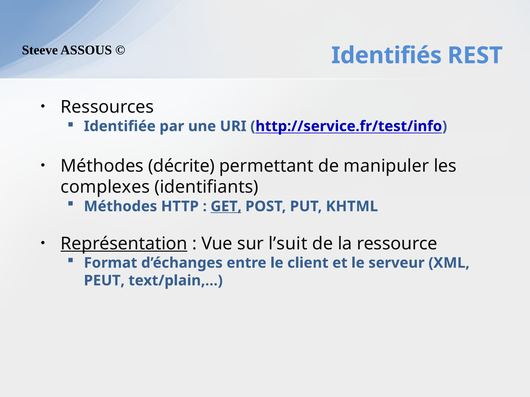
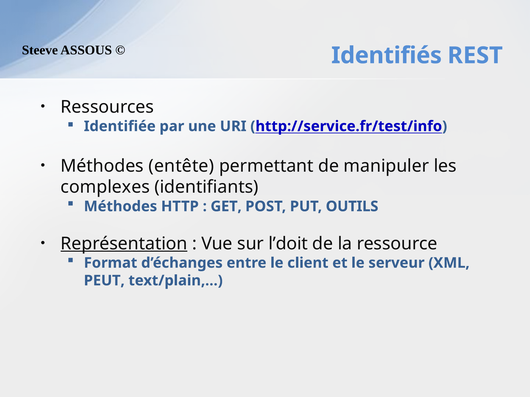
décrite: décrite -> entête
GET underline: present -> none
KHTML: KHTML -> OUTILS
l’suit: l’suit -> l’doit
